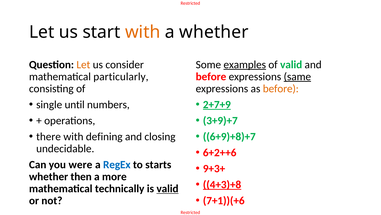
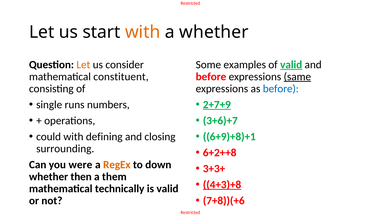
examples underline: present -> none
valid at (291, 64) underline: none -> present
particularly: particularly -> constituent
before at (281, 88) colour: orange -> blue
until: until -> runs
3+9)+7: 3+9)+7 -> 3+6)+7
there: there -> could
6+9)+8)+7: 6+9)+8)+7 -> 6+9)+8)+1
undecidable: undecidable -> surrounding
6+2++6: 6+2++6 -> 6+2++8
RegEx colour: blue -> orange
starts: starts -> down
9+3+: 9+3+ -> 3+3+
more: more -> them
valid at (168, 188) underline: present -> none
7+1))(+6: 7+1))(+6 -> 7+8))(+6
